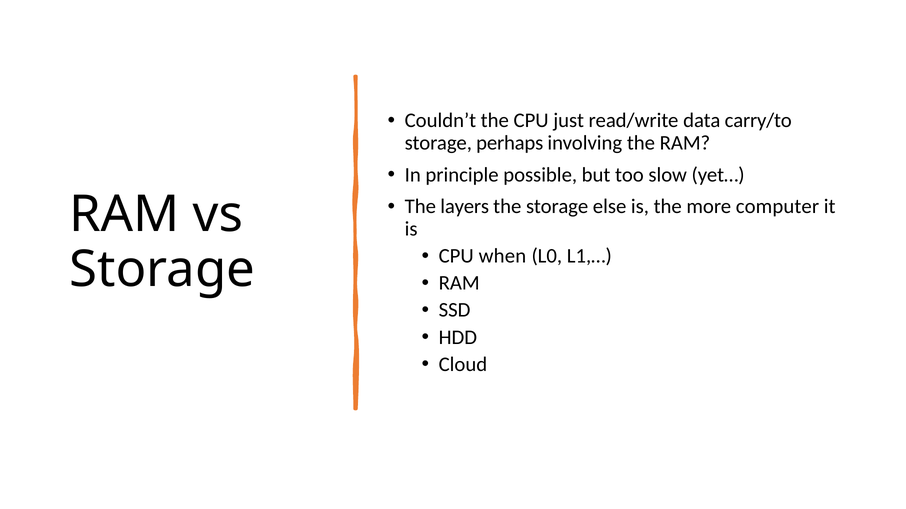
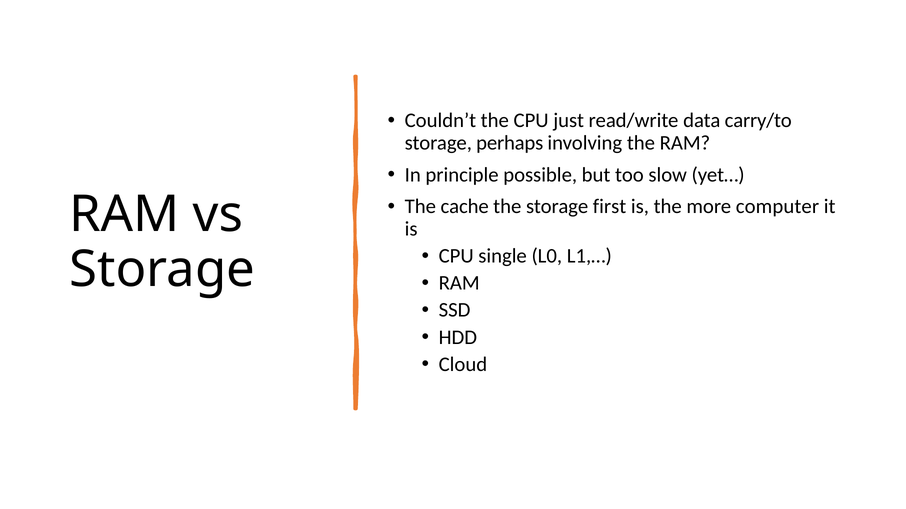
layers: layers -> cache
else: else -> first
when: when -> single
